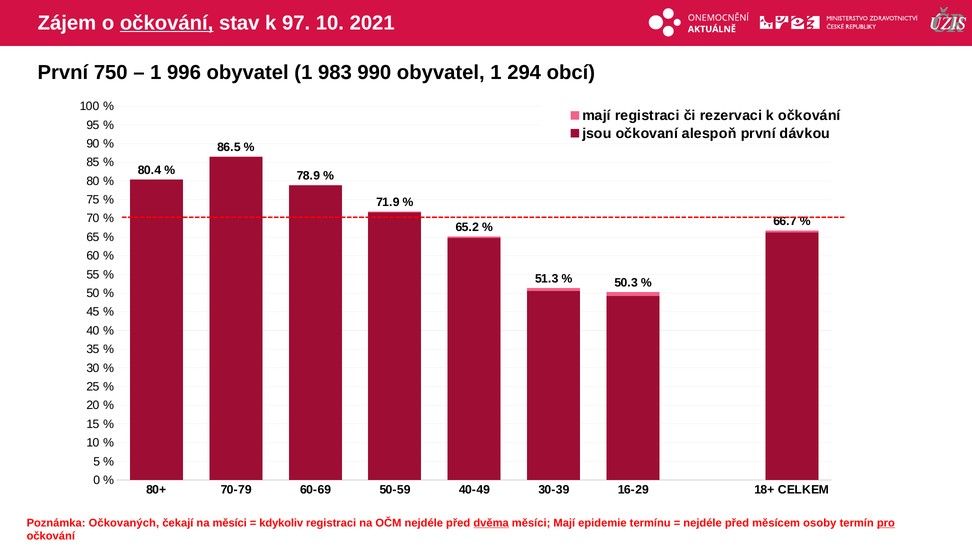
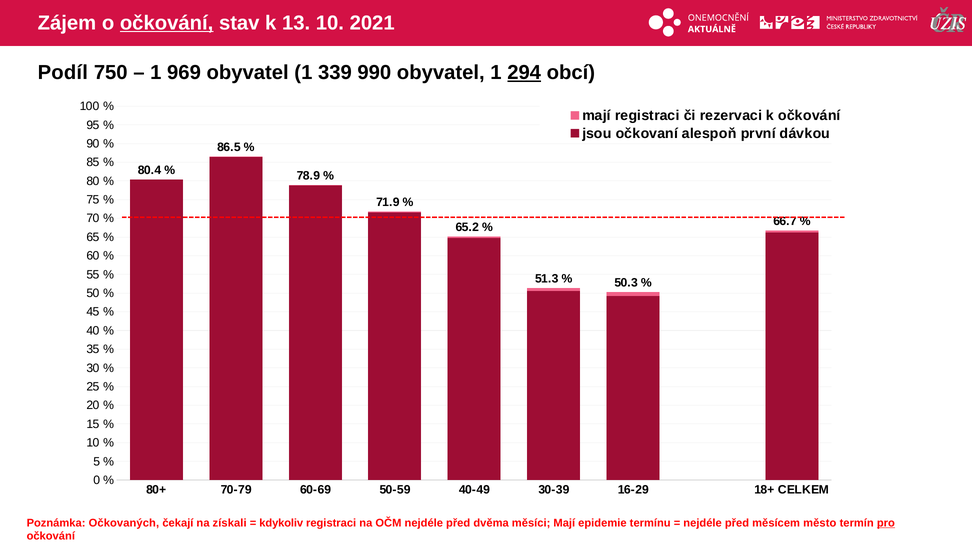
97: 97 -> 13
První at (63, 73): První -> Podíl
996: 996 -> 969
983: 983 -> 339
294 underline: none -> present
na měsíci: měsíci -> získali
dvěma underline: present -> none
osoby: osoby -> město
